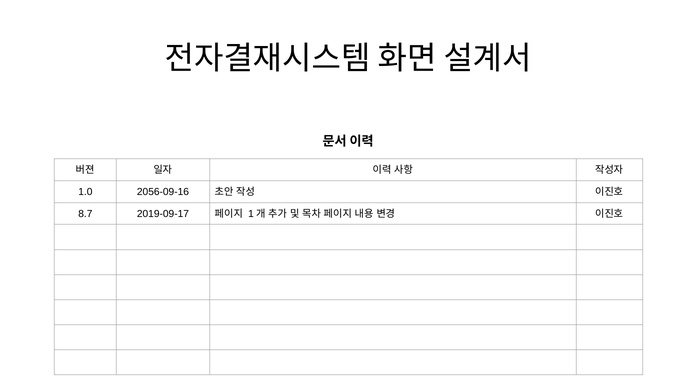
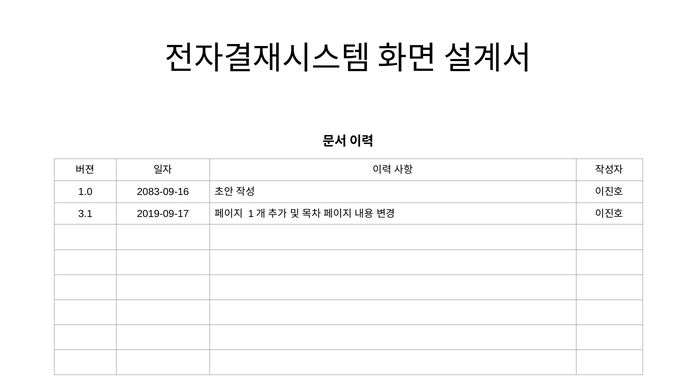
2056-09-16: 2056-09-16 -> 2083-09-16
8.7: 8.7 -> 3.1
